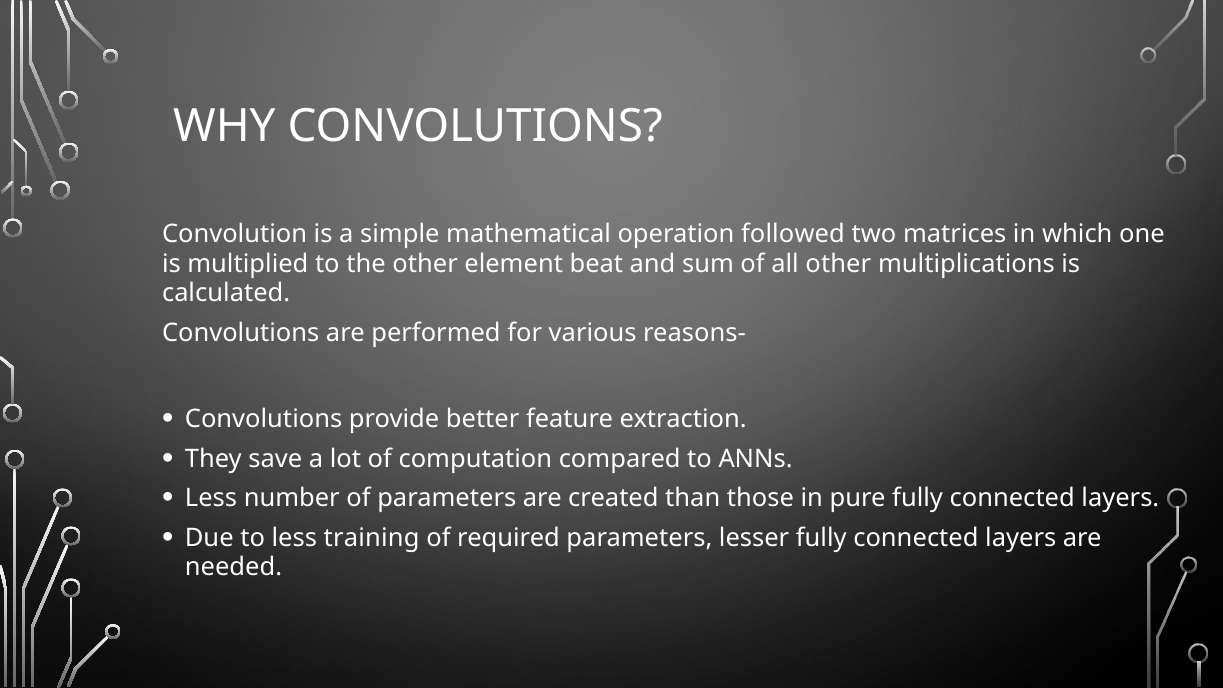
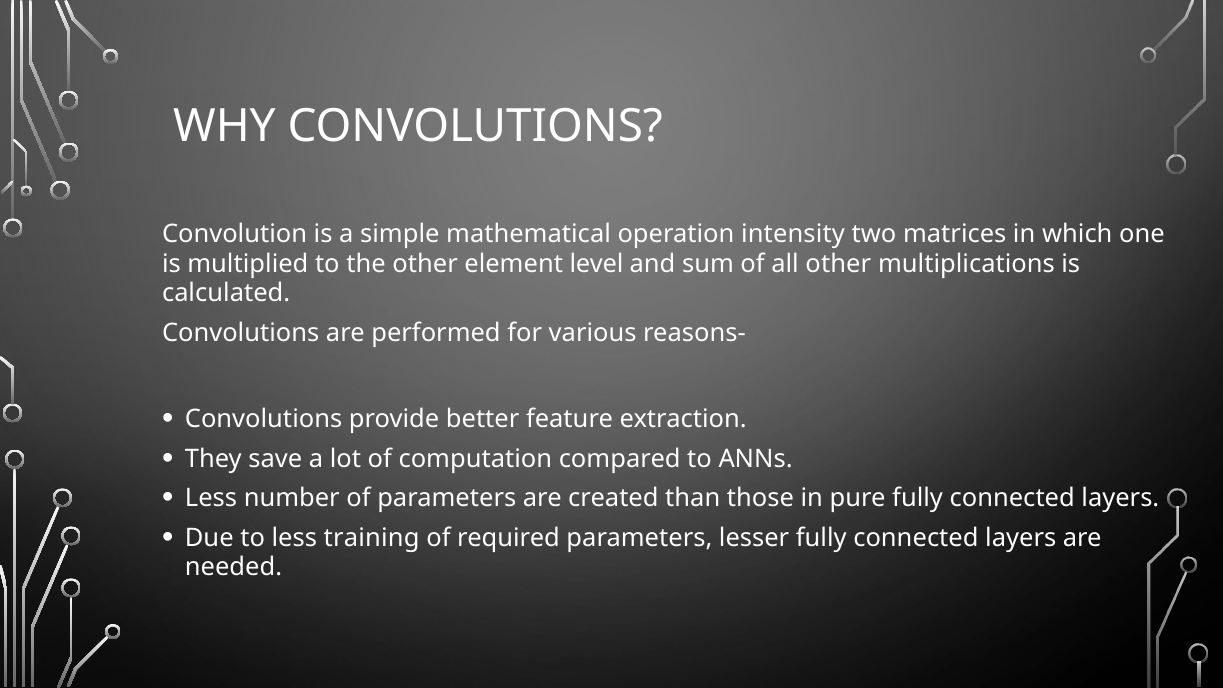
followed: followed -> intensity
beat: beat -> level
